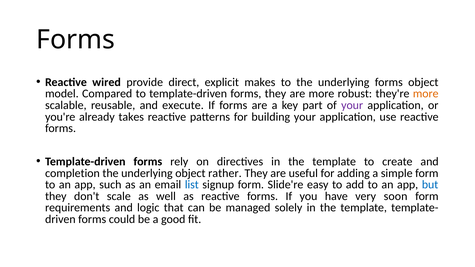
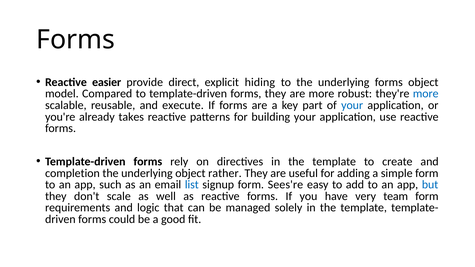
wired: wired -> easier
makes: makes -> hiding
more at (426, 94) colour: orange -> blue
your at (352, 105) colour: purple -> blue
Slide're: Slide're -> Sees're
soon: soon -> team
